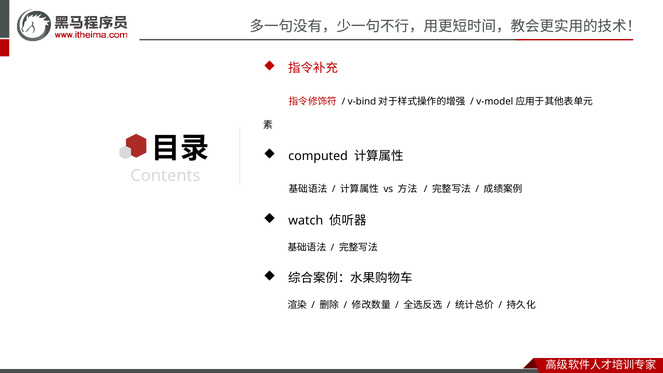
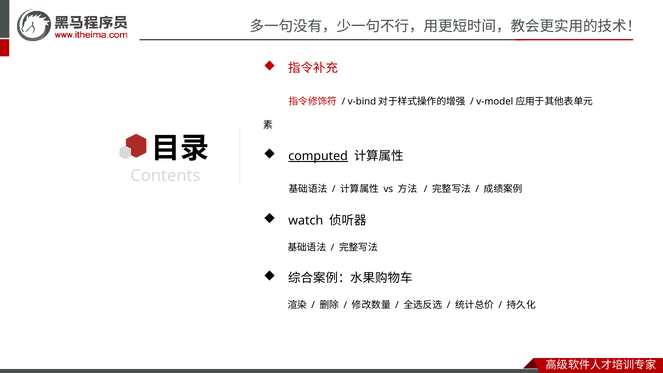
computed underline: none -> present
